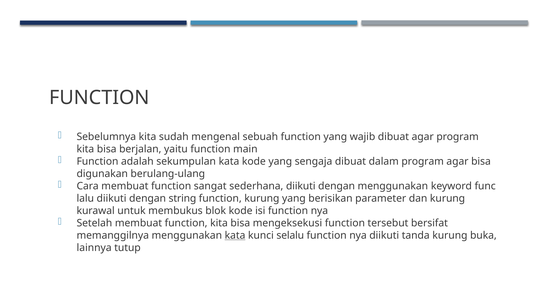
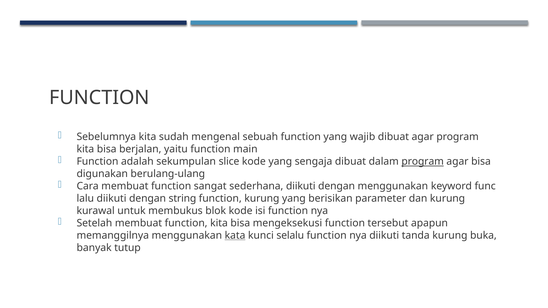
sekumpulan kata: kata -> slice
program at (423, 162) underline: none -> present
bersifat: bersifat -> apapun
lainnya: lainnya -> banyak
